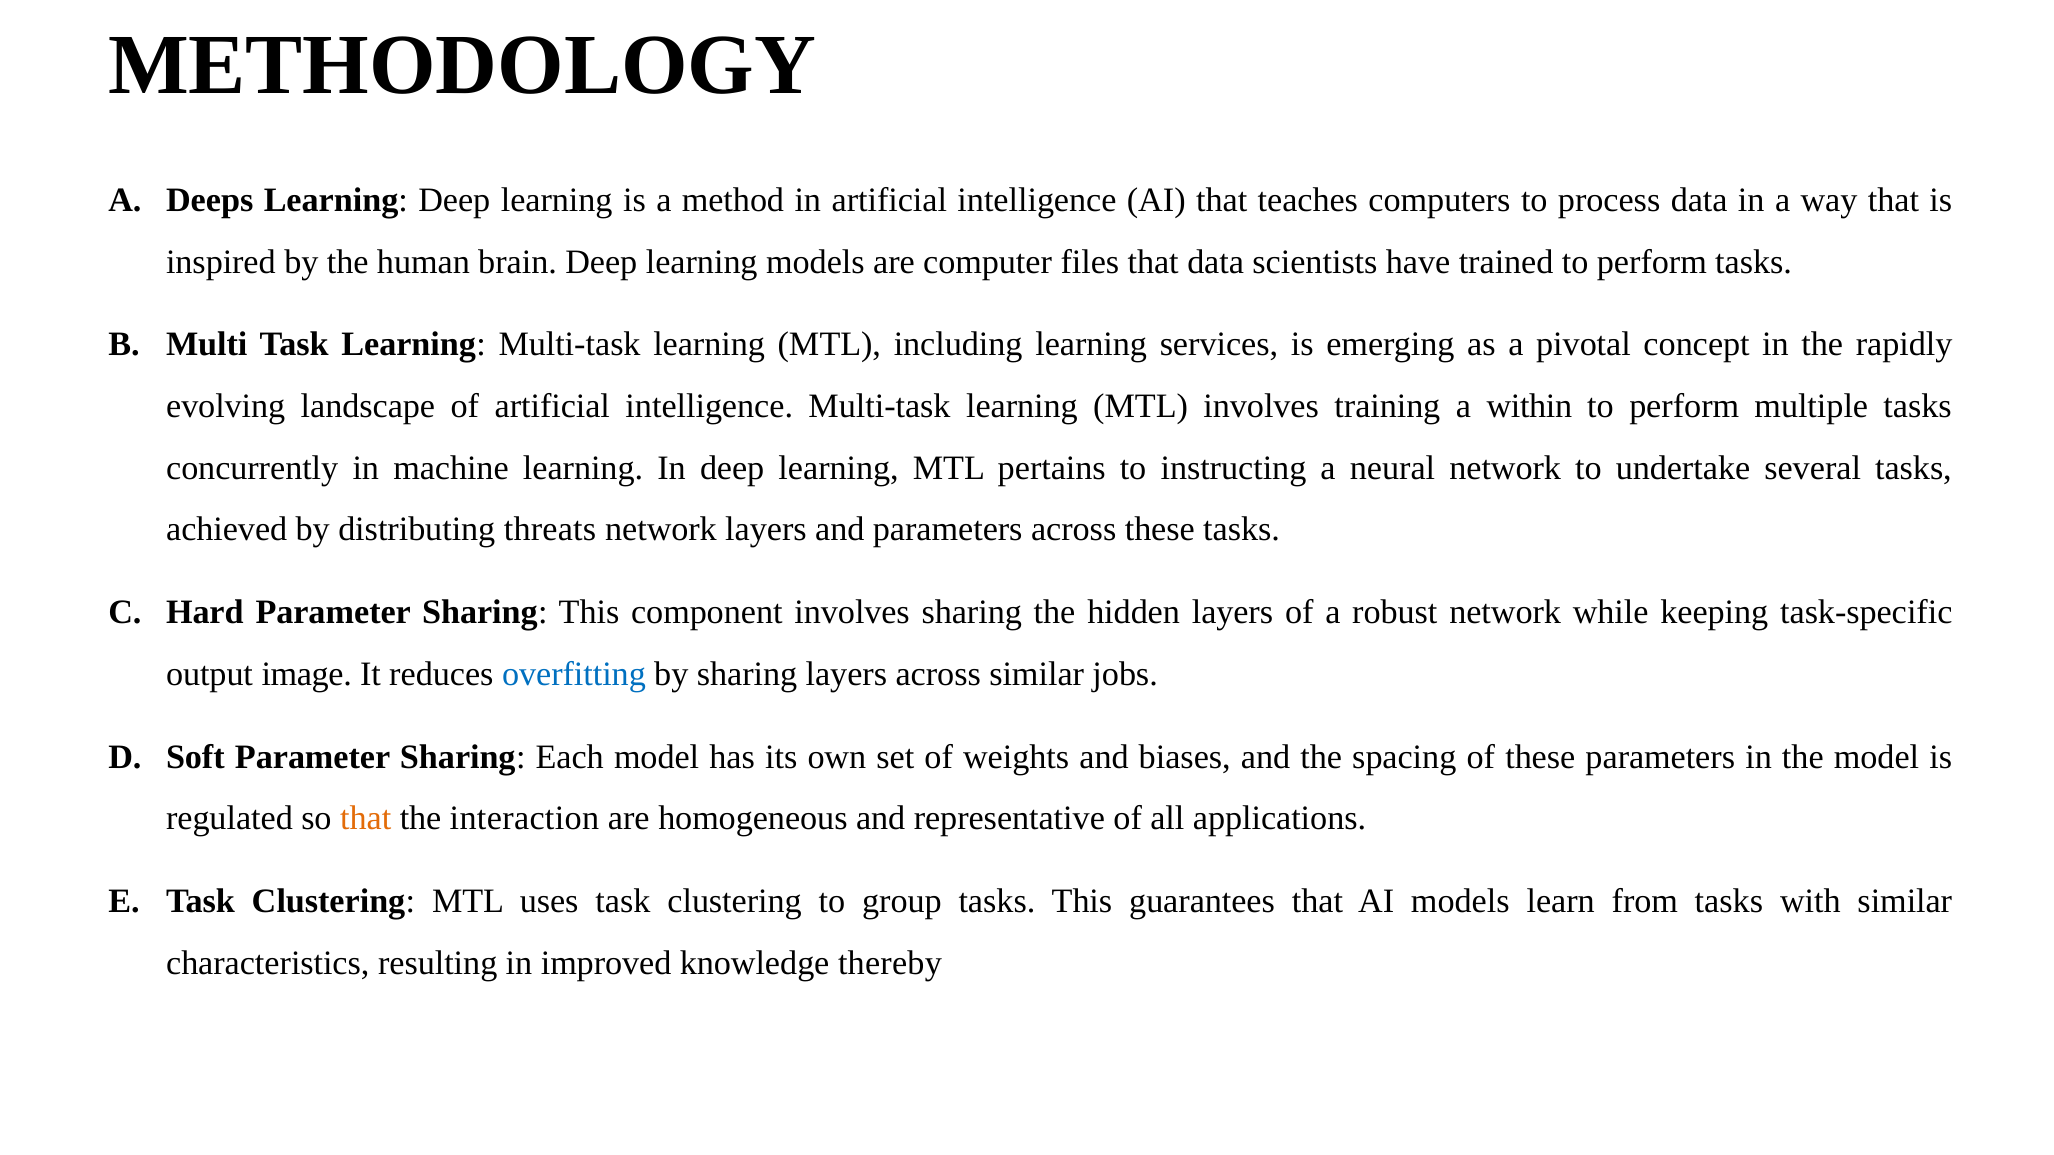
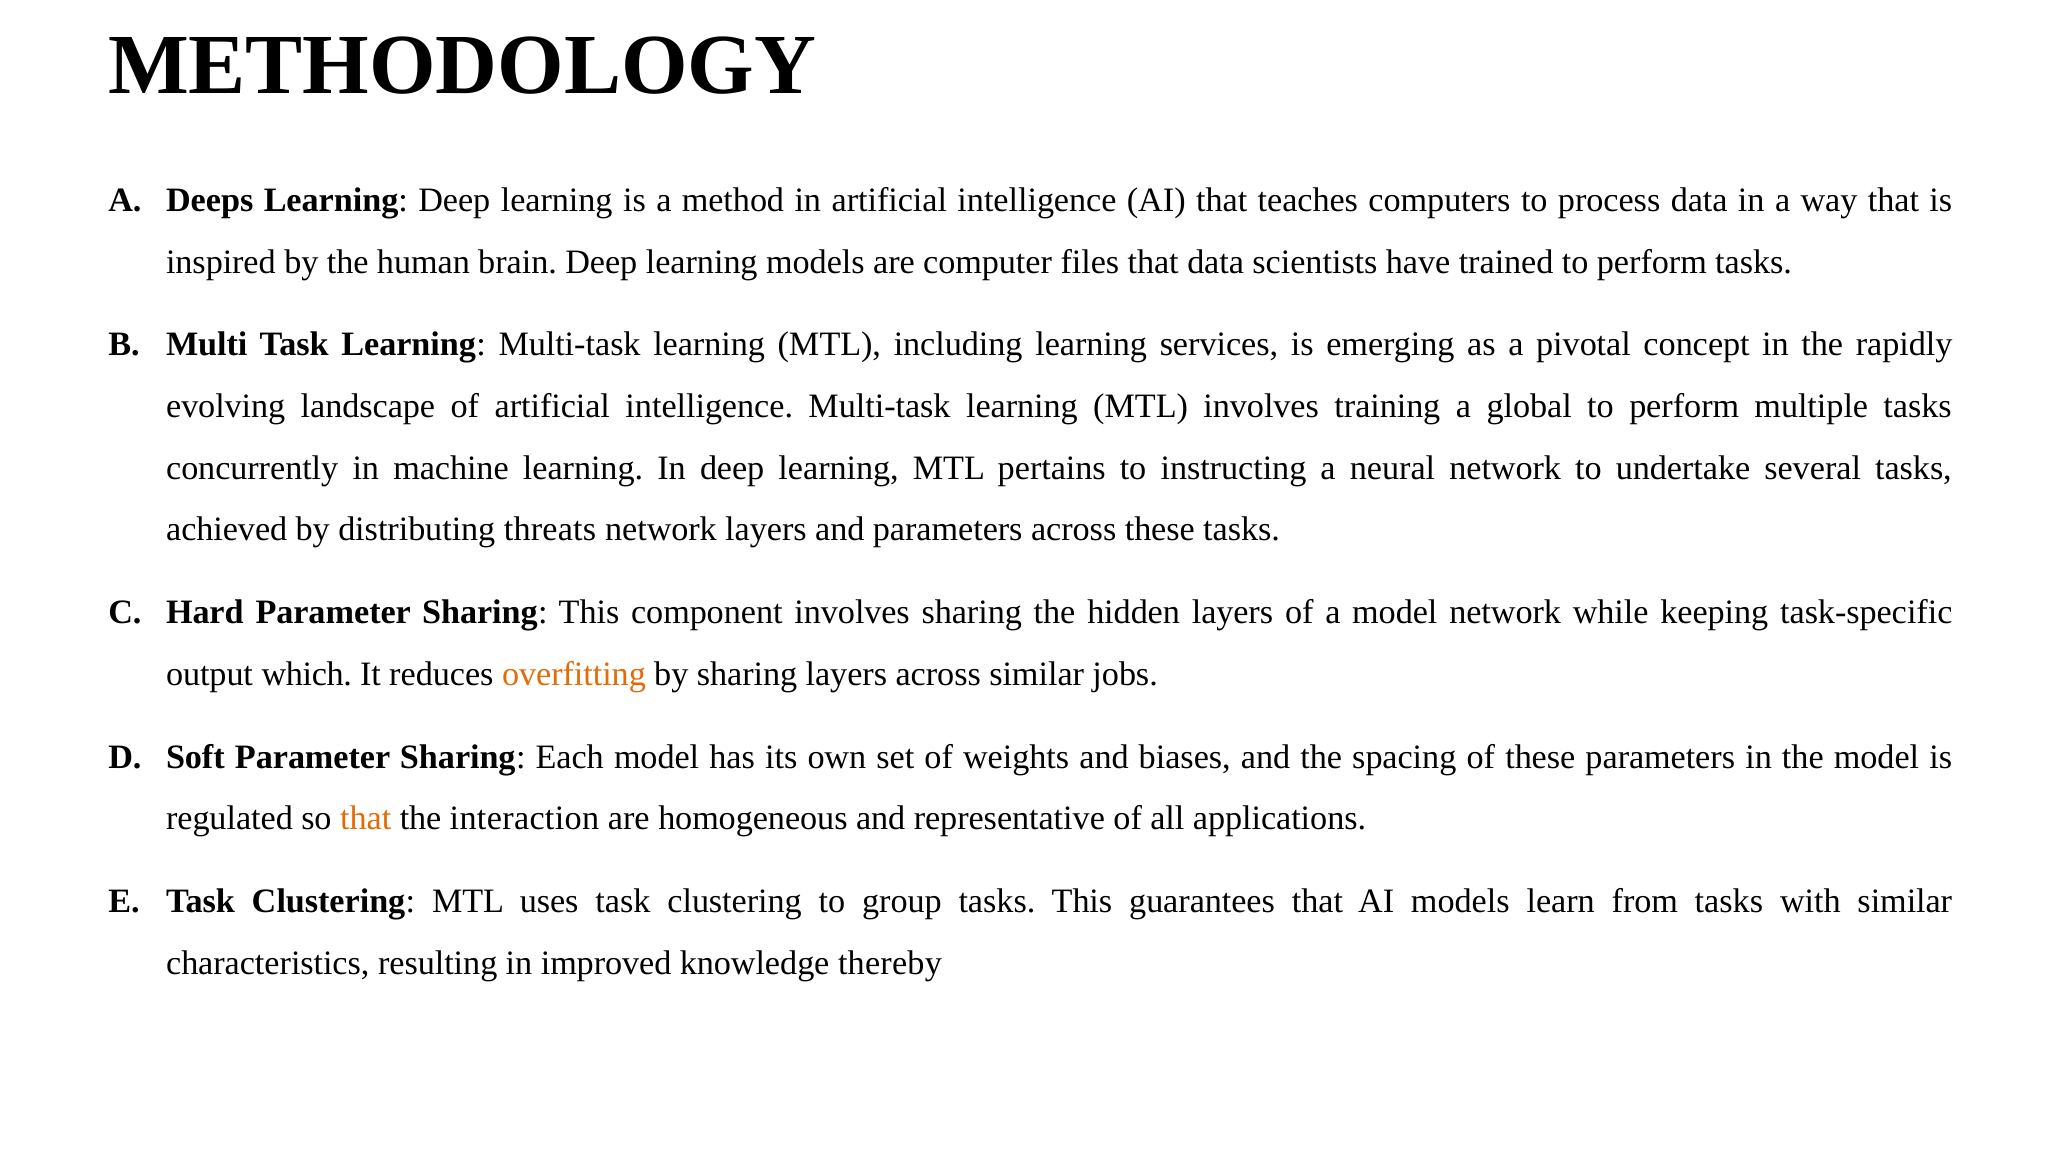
within: within -> global
a robust: robust -> model
image: image -> which
overfitting colour: blue -> orange
